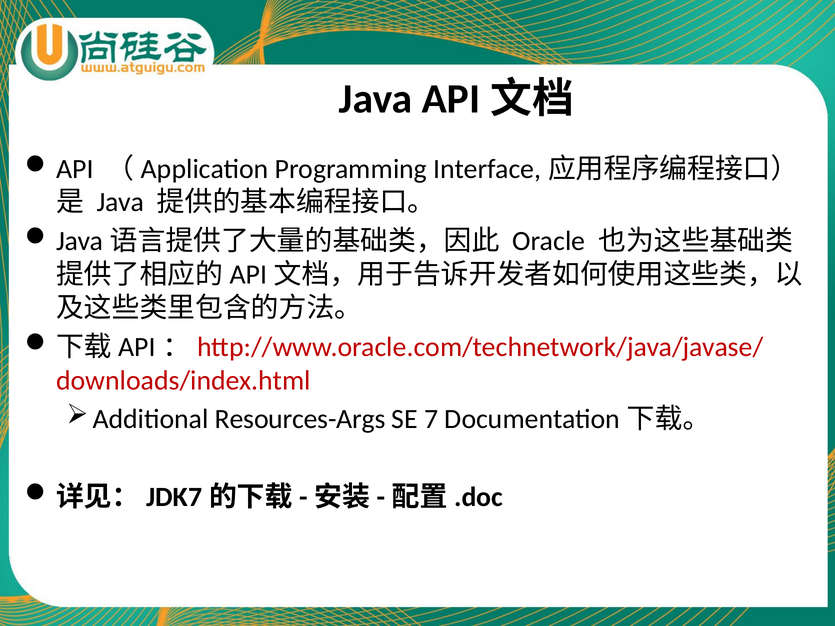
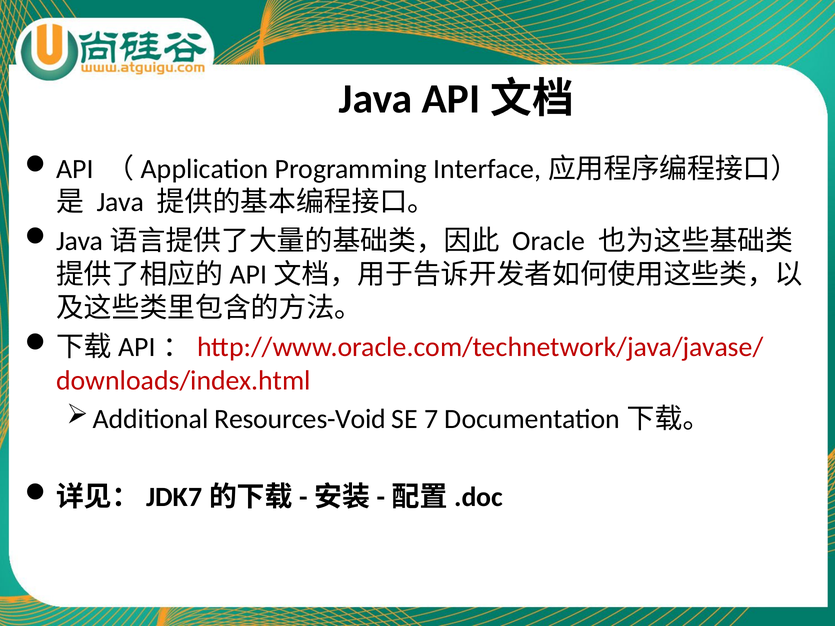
Resources-Args: Resources-Args -> Resources-Void
